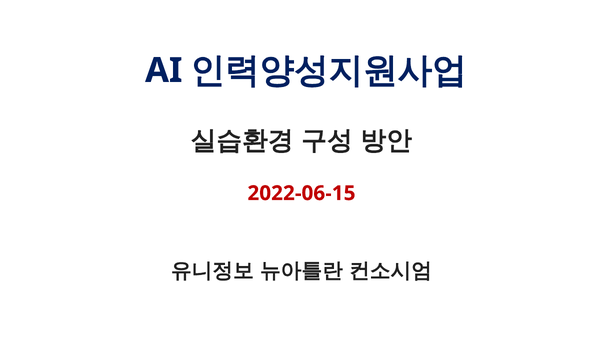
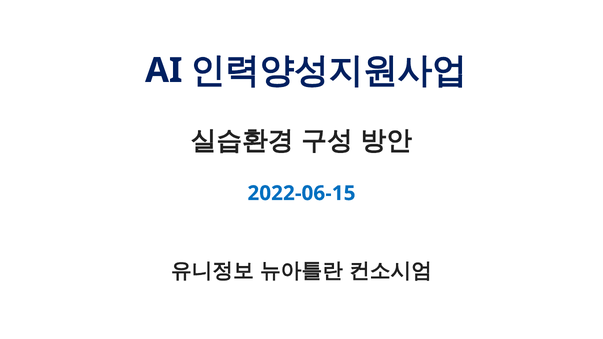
2022-06-15 colour: red -> blue
